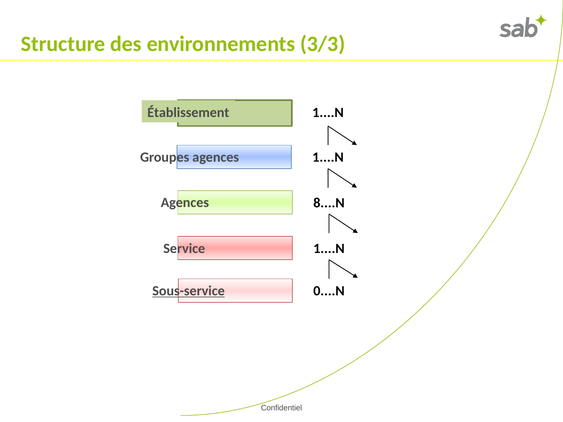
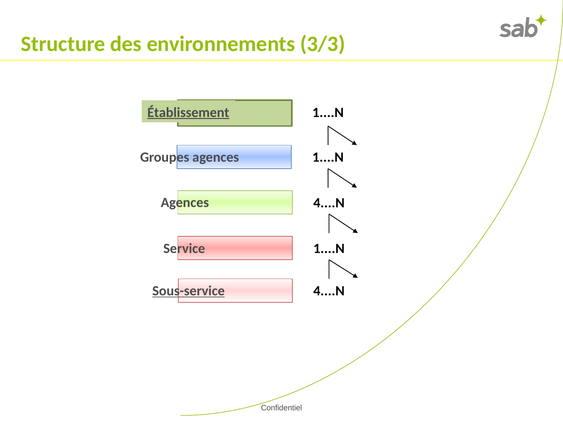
Établissement underline: none -> present
8....N at (329, 203): 8....N -> 4....N
0....N at (329, 291): 0....N -> 4....N
